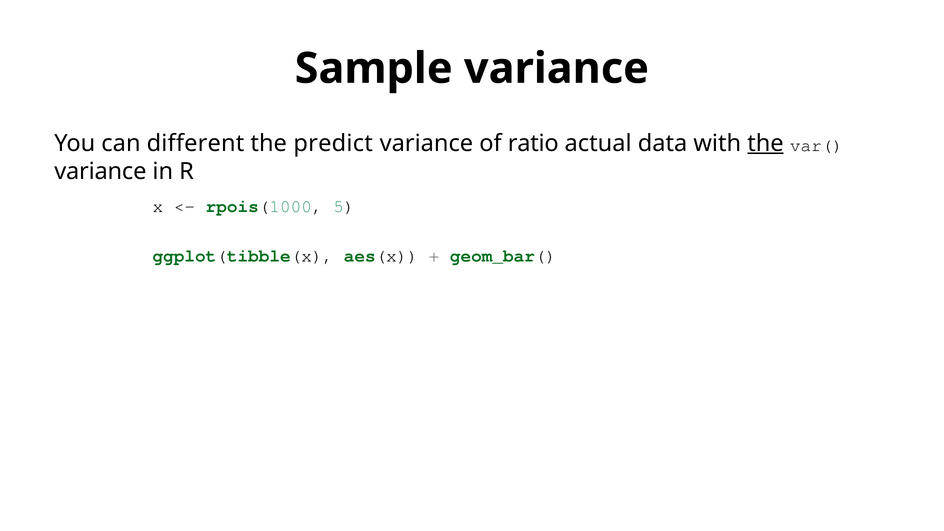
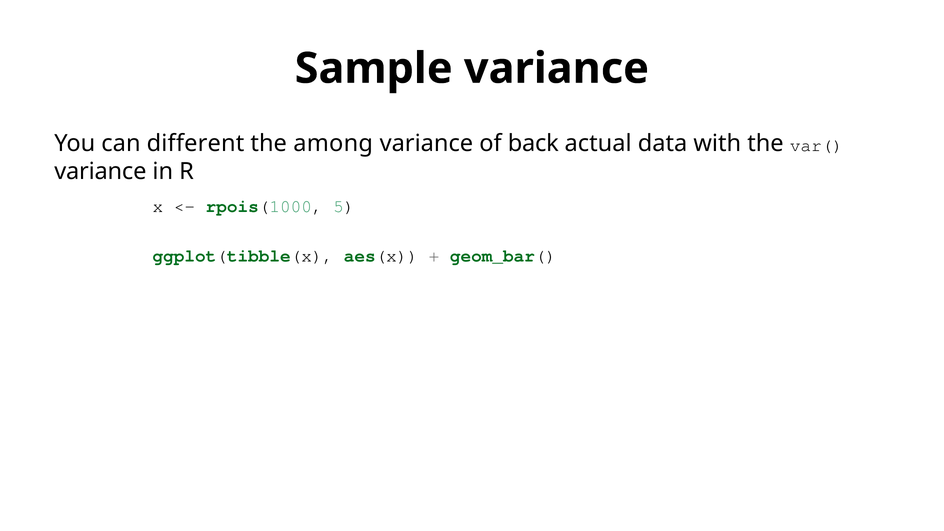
predict: predict -> among
ratio: ratio -> back
the at (765, 143) underline: present -> none
